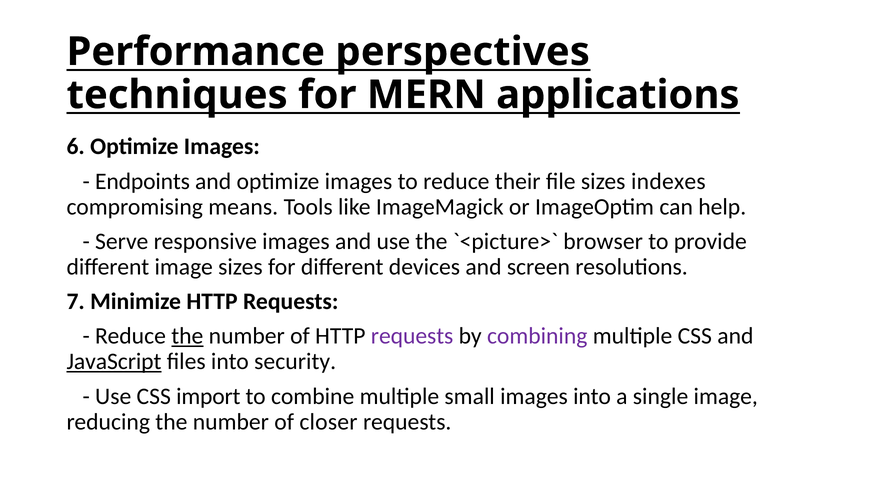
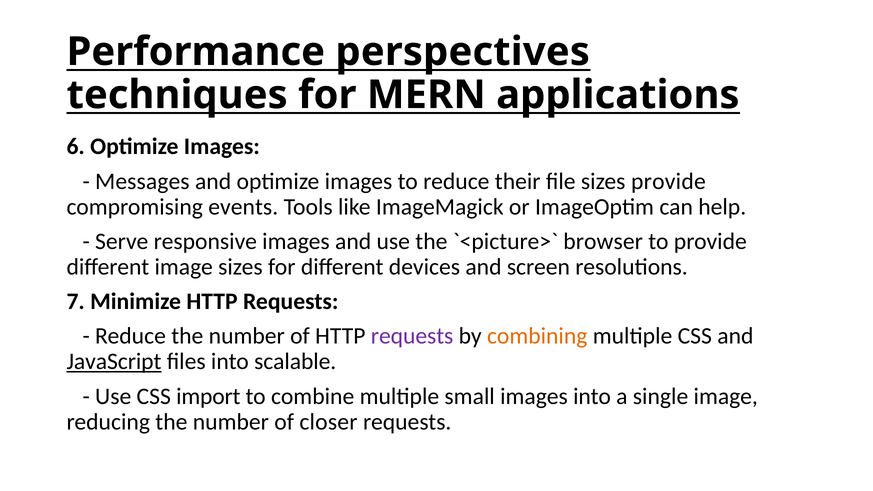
Endpoints: Endpoints -> Messages
sizes indexes: indexes -> provide
means: means -> events
the at (187, 336) underline: present -> none
combining colour: purple -> orange
security: security -> scalable
